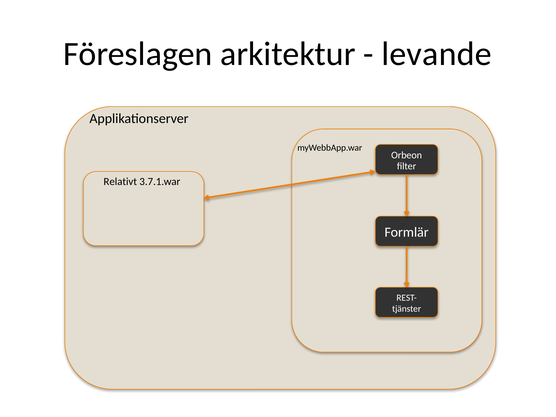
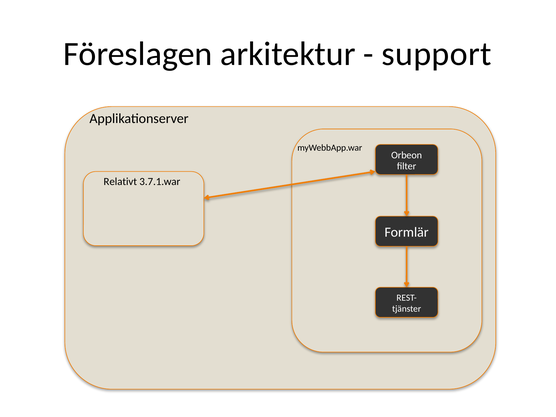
levande: levande -> support
